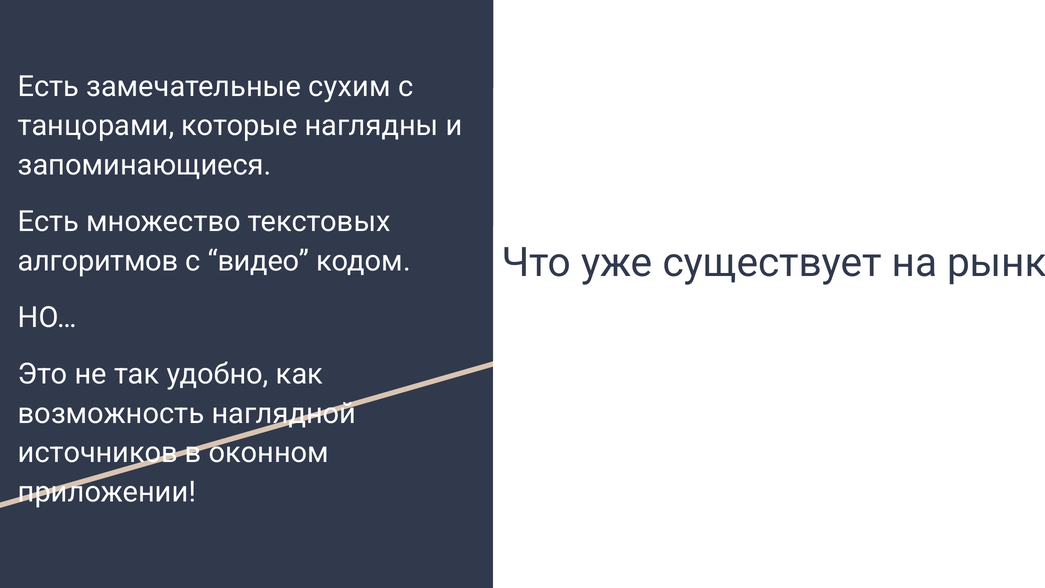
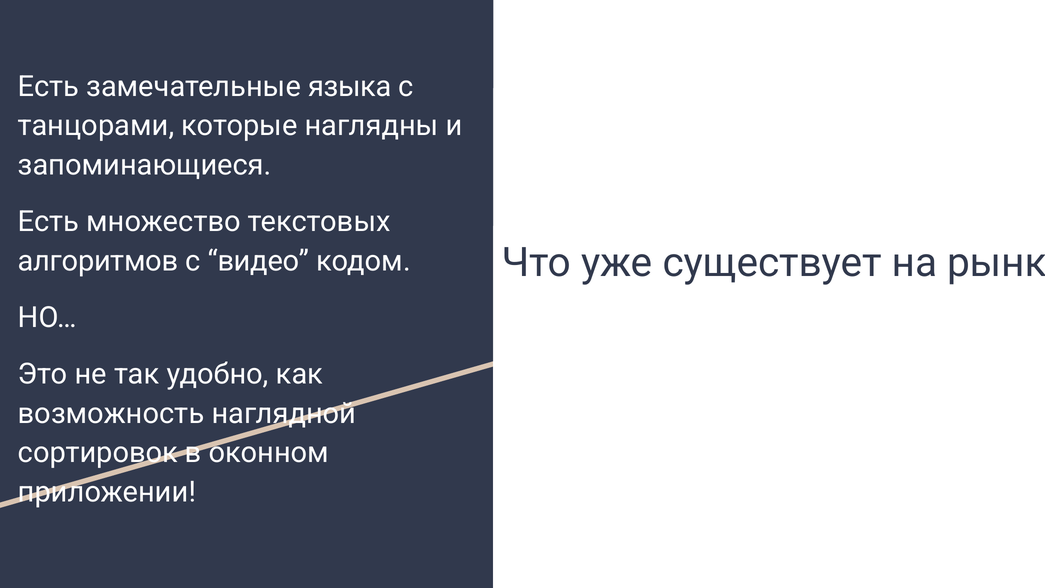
сухим: сухим -> языка
источников: источников -> сортировок
